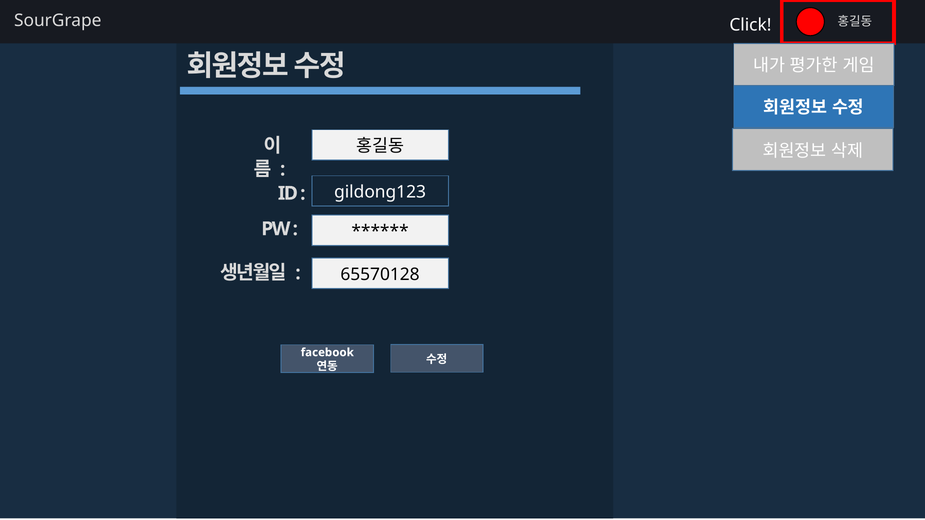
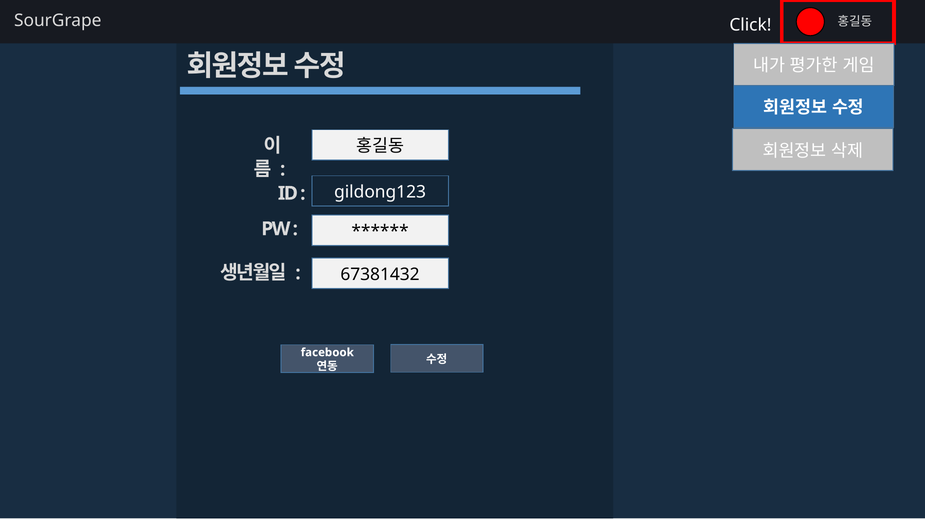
65570128: 65570128 -> 67381432
